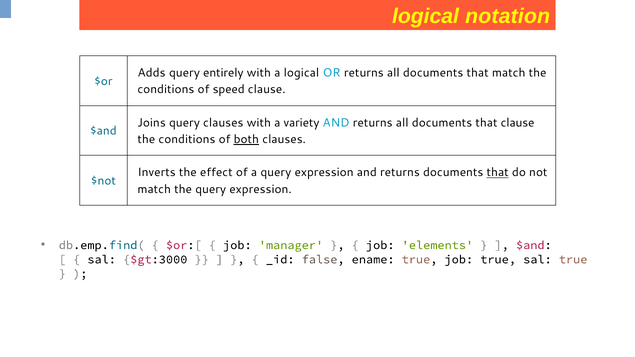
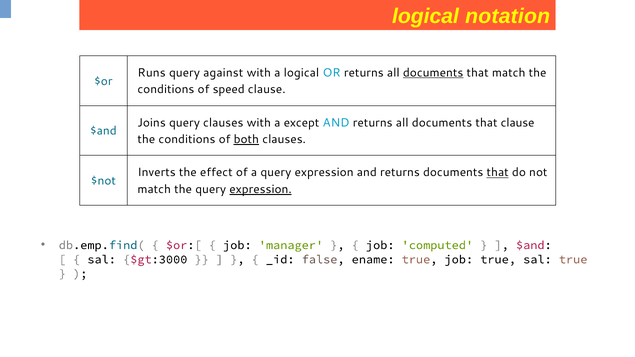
Adds: Adds -> Runs
entirely: entirely -> against
documents at (433, 73) underline: none -> present
variety: variety -> except
expression at (261, 189) underline: none -> present
elements: elements -> computed
